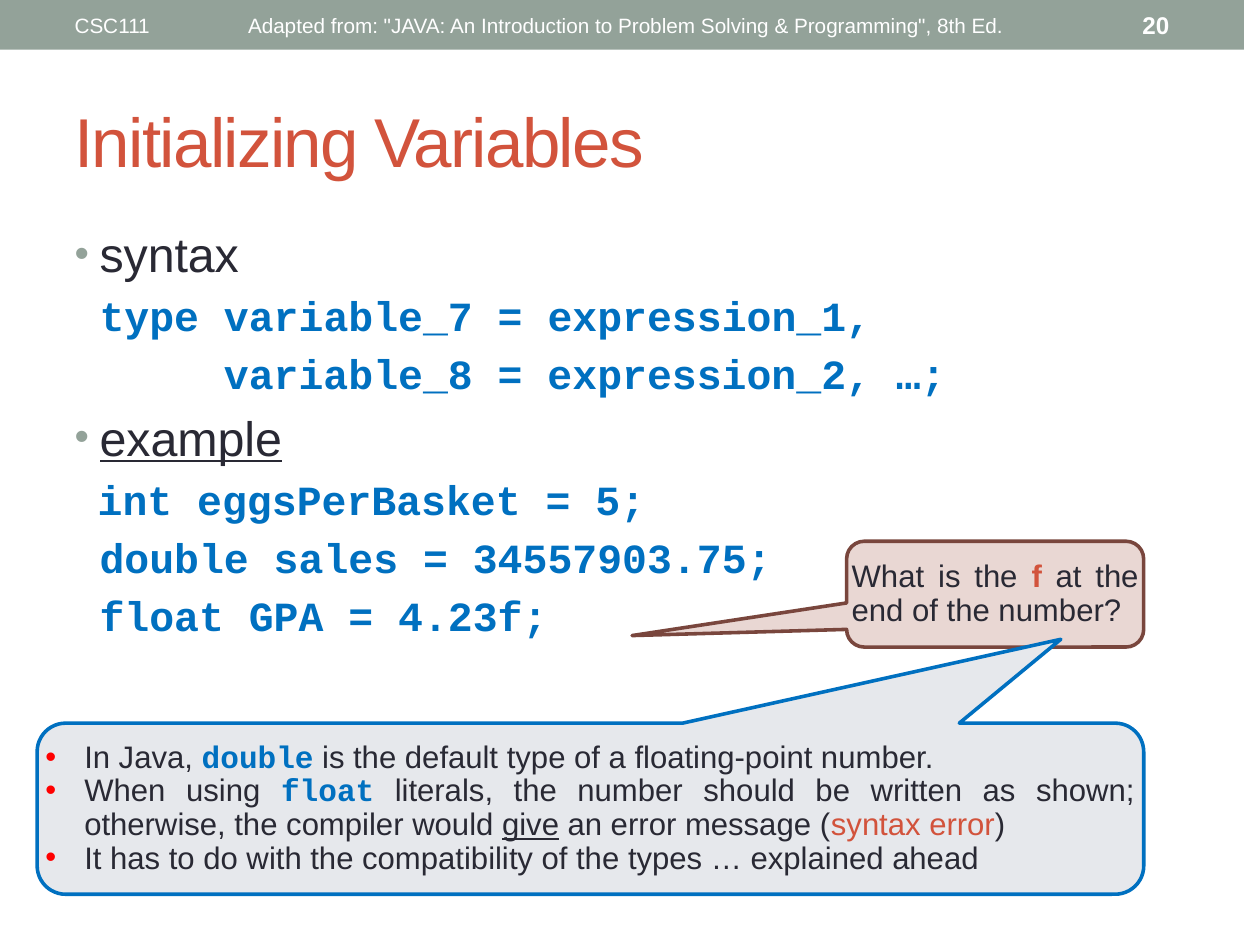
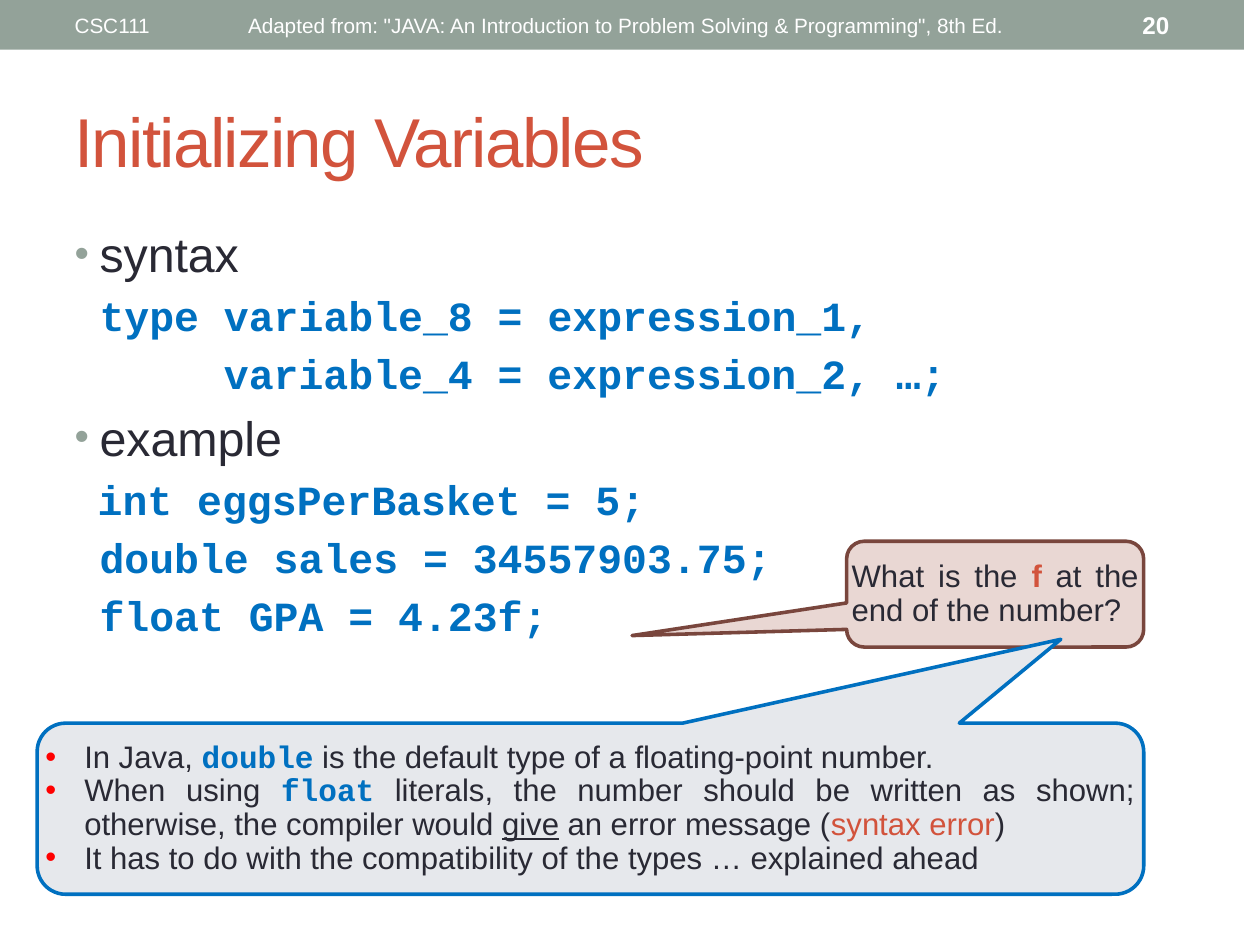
variable_7: variable_7 -> variable_8
variable_8: variable_8 -> variable_4
example underline: present -> none
